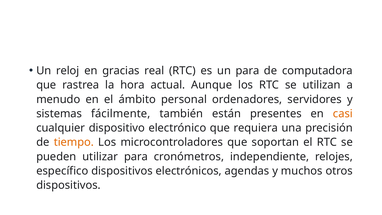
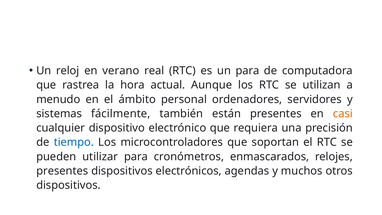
gracias: gracias -> verano
tiempo colour: orange -> blue
independiente: independiente -> enmascarados
específico at (62, 171): específico -> presentes
